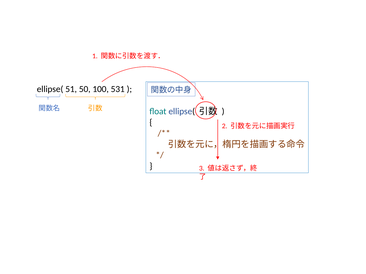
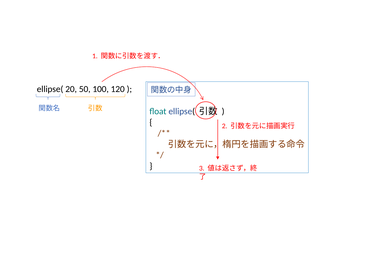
51: 51 -> 20
531: 531 -> 120
